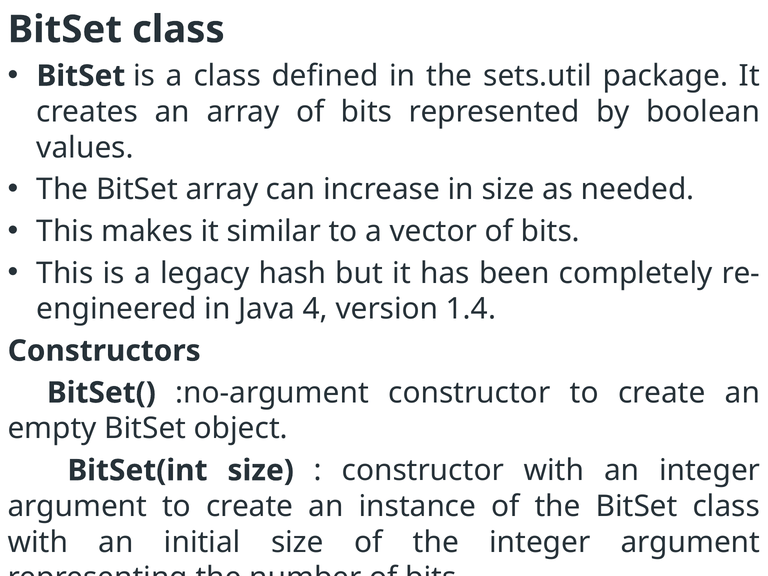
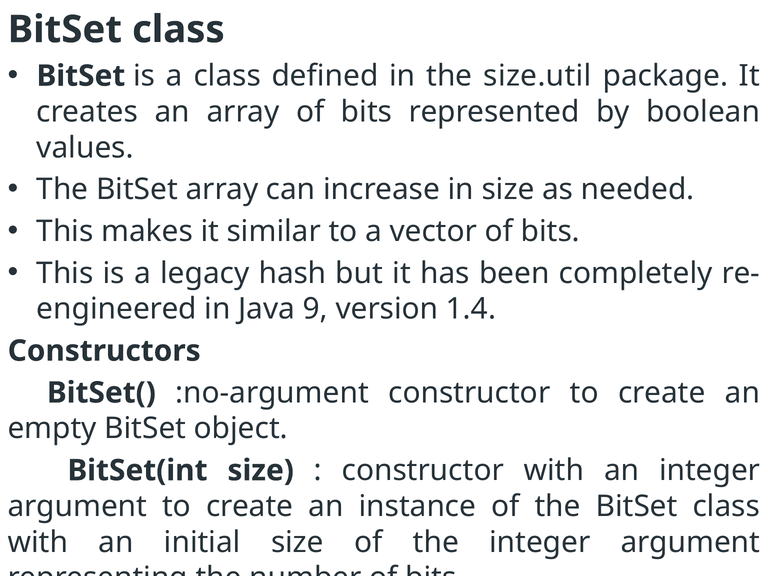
sets.util: sets.util -> size.util
4: 4 -> 9
